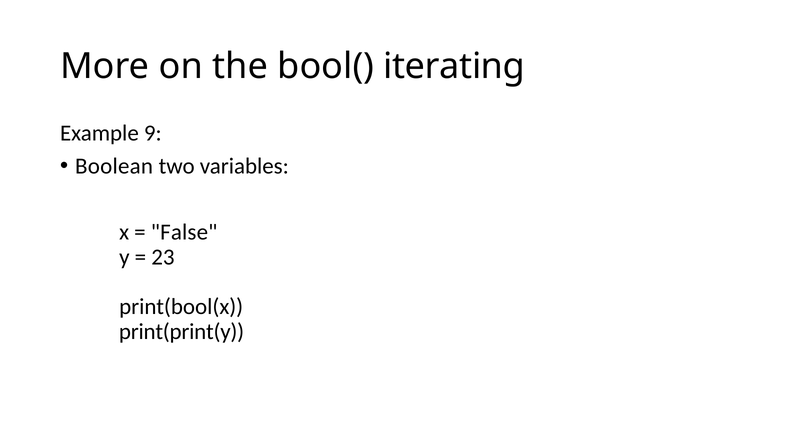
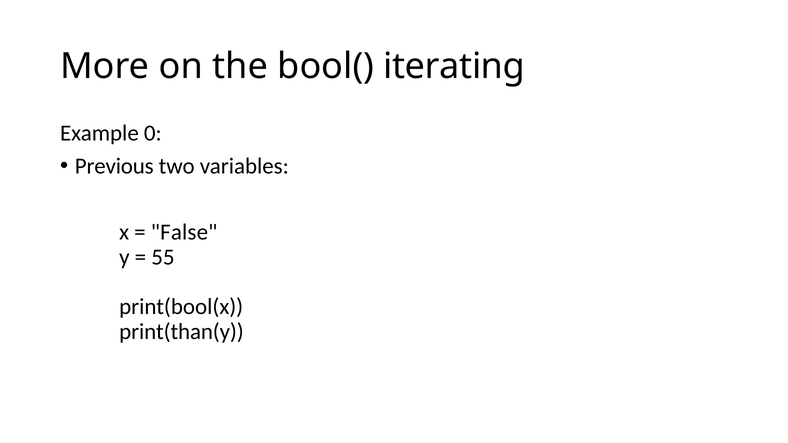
9: 9 -> 0
Boolean: Boolean -> Previous
23: 23 -> 55
print(print(y: print(print(y -> print(than(y
